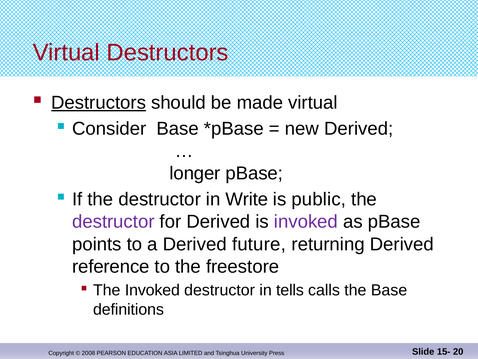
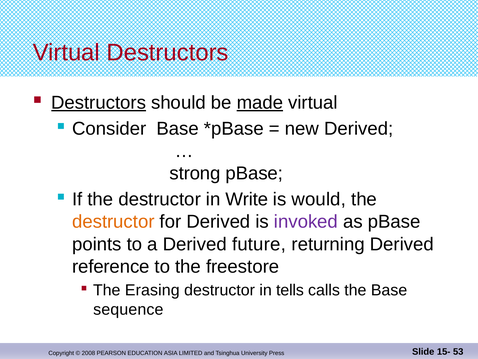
made underline: none -> present
longer: longer -> strong
public: public -> would
destructor at (113, 222) colour: purple -> orange
The Invoked: Invoked -> Erasing
definitions: definitions -> sequence
20: 20 -> 53
